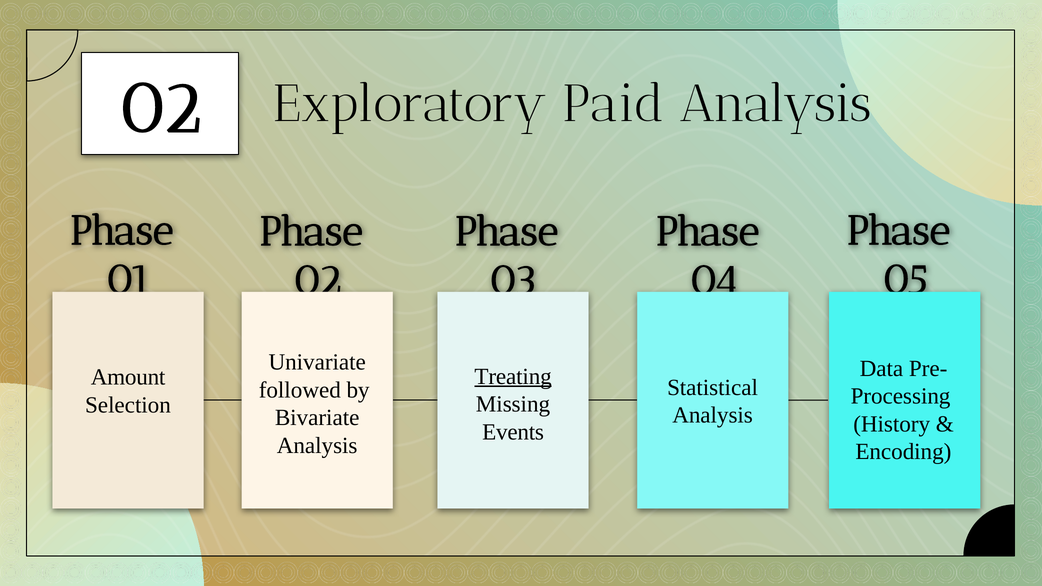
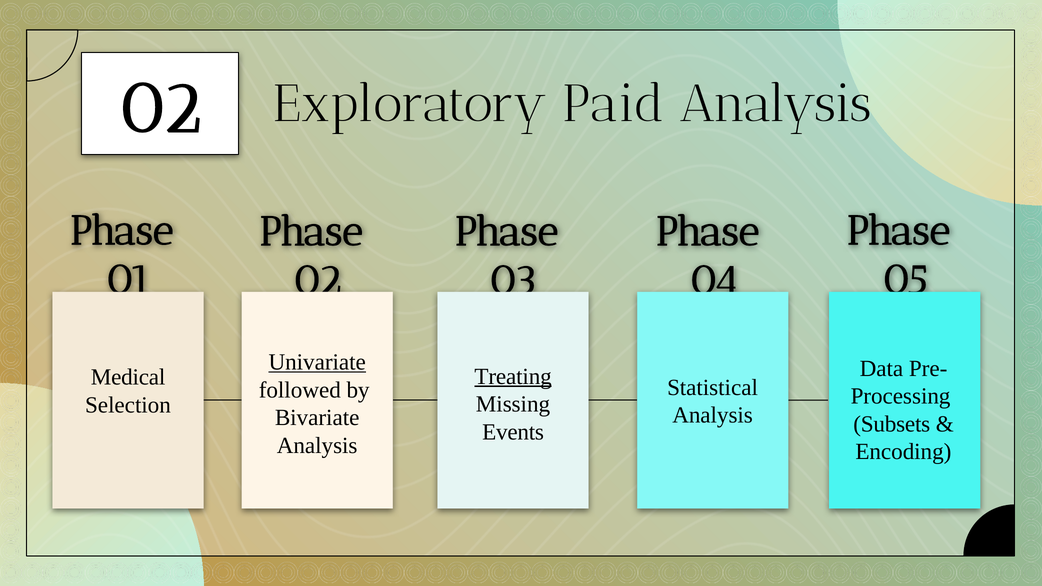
Univariate underline: none -> present
Amount: Amount -> Medical
History: History -> Subsets
